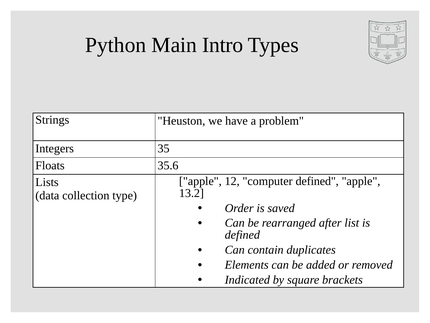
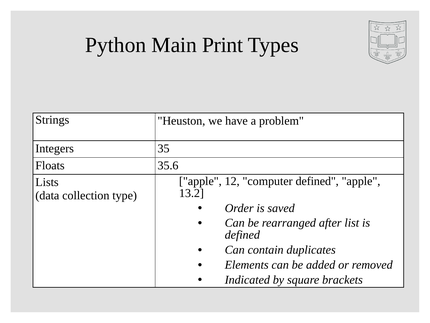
Intro: Intro -> Print
